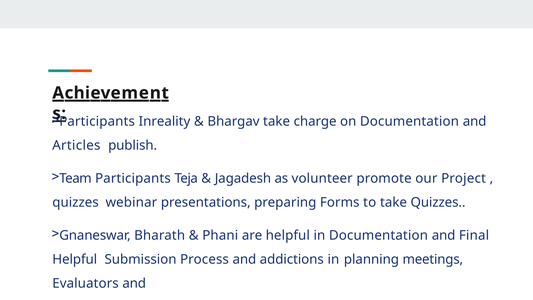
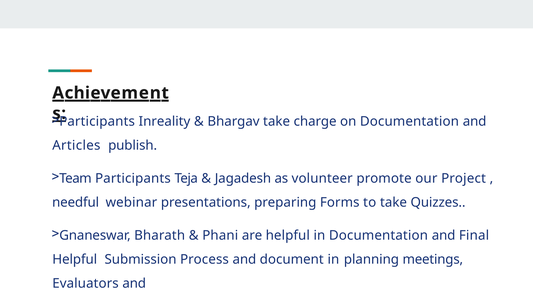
quizzes at (76, 202): quizzes -> needful
addictions: addictions -> document
